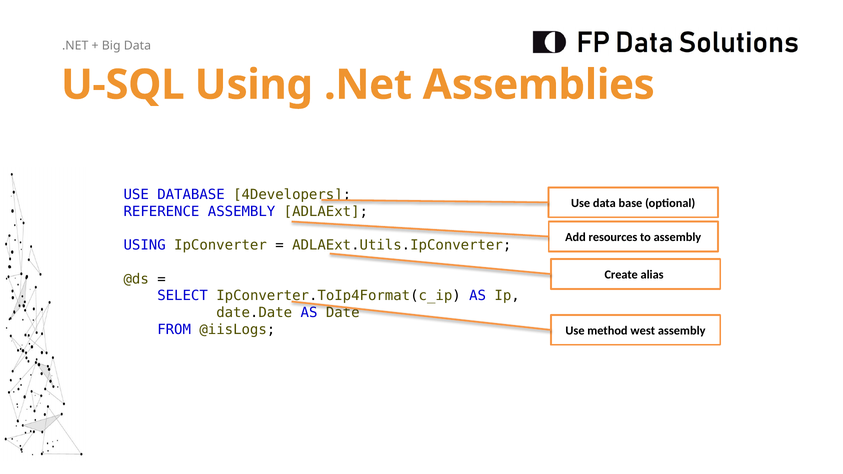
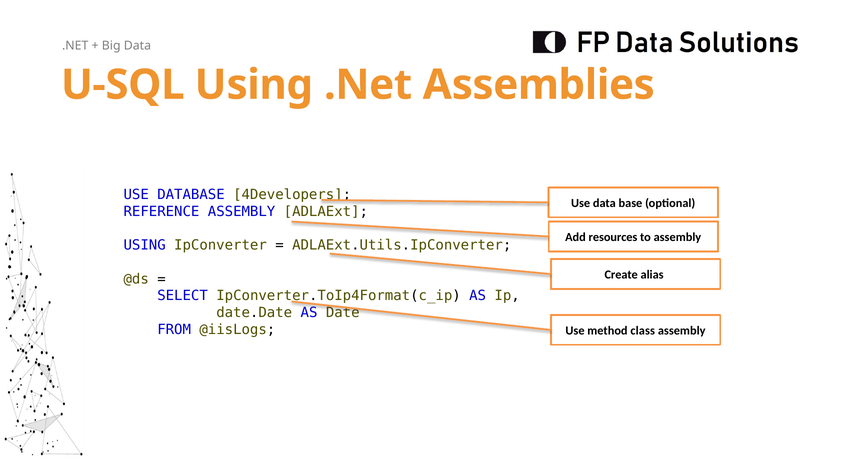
west: west -> class
